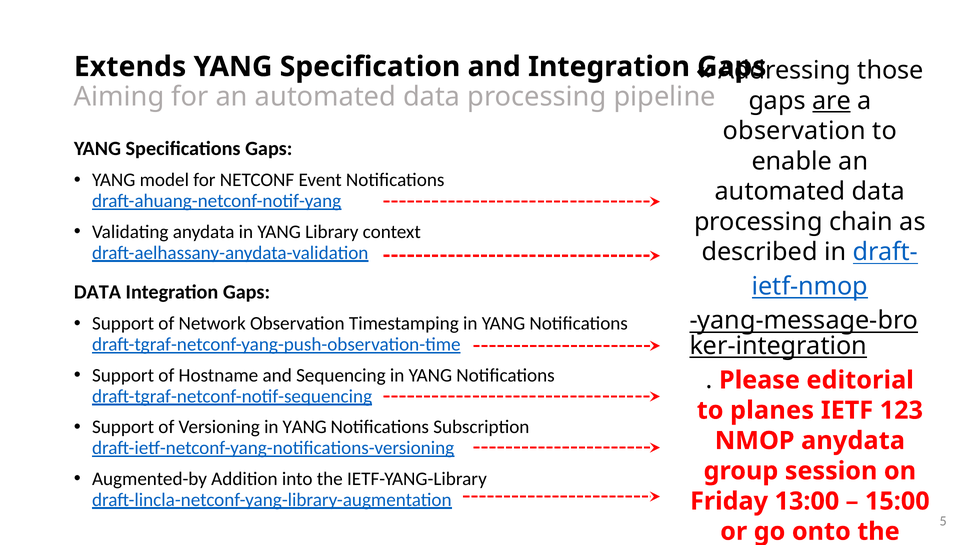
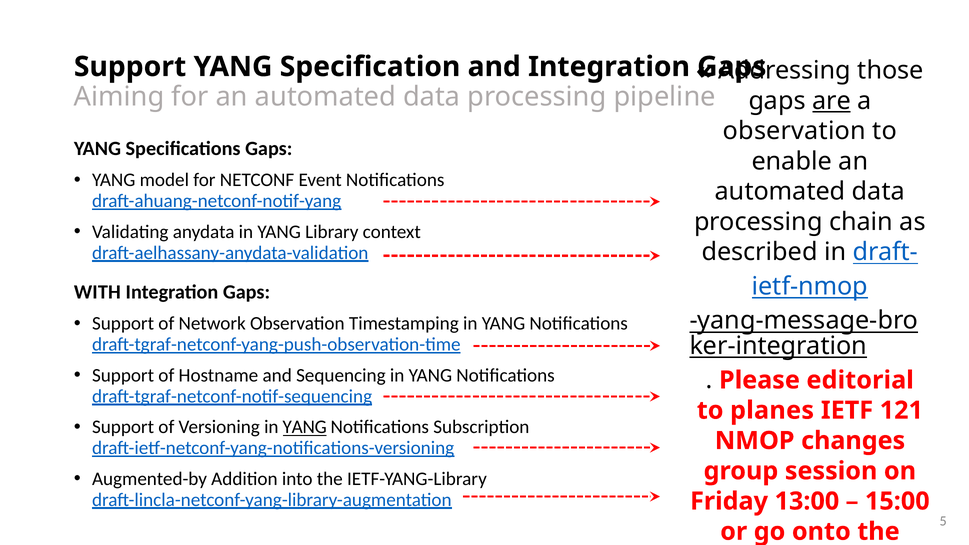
Extends at (130, 67): Extends -> Support
DATA at (97, 292): DATA -> WITH
123: 123 -> 121
YANG at (305, 427) underline: none -> present
NMOP anydata: anydata -> changes
